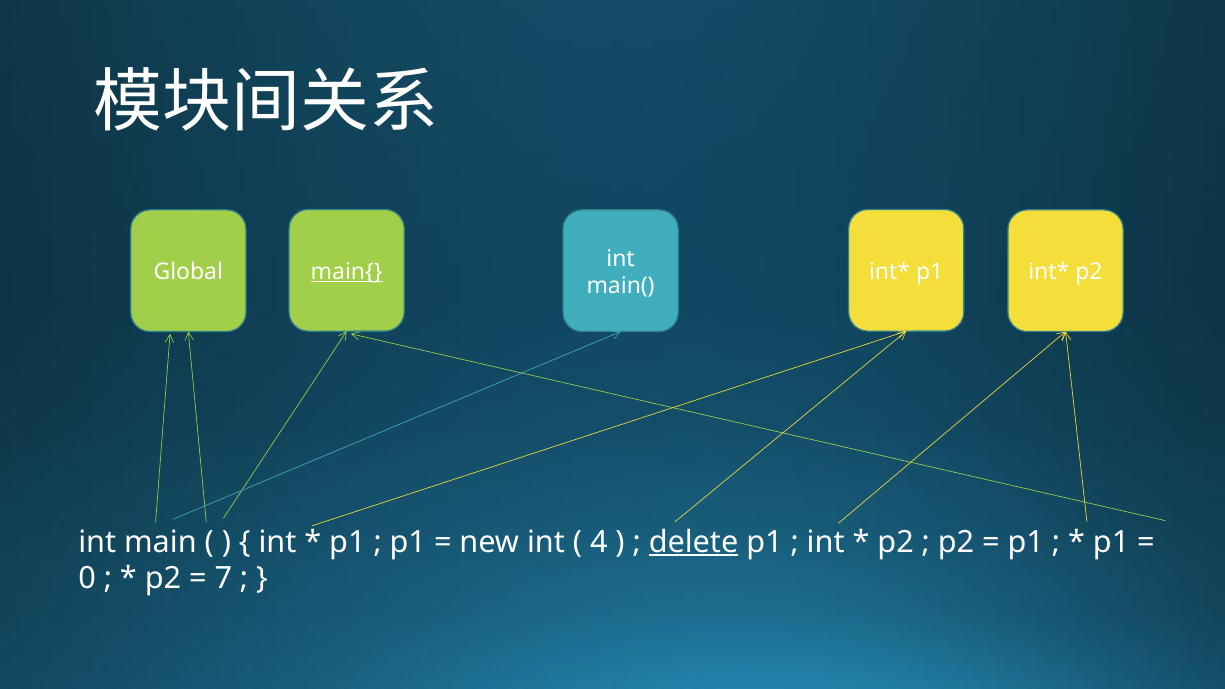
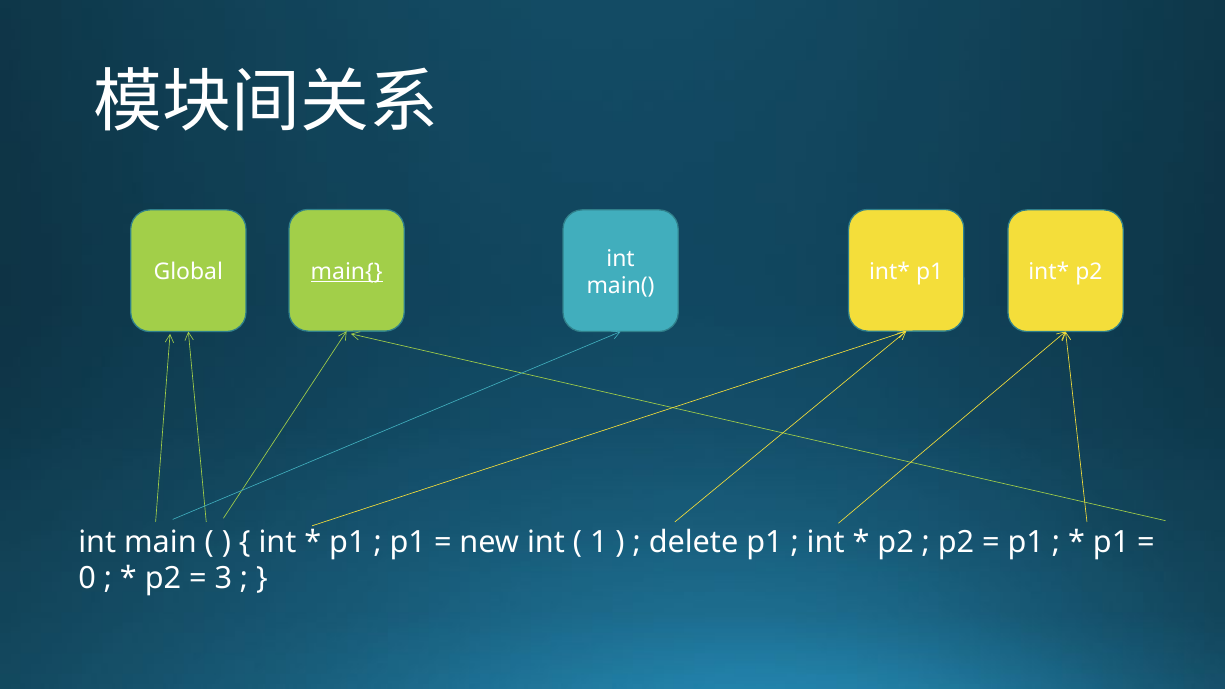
4: 4 -> 1
delete underline: present -> none
7: 7 -> 3
